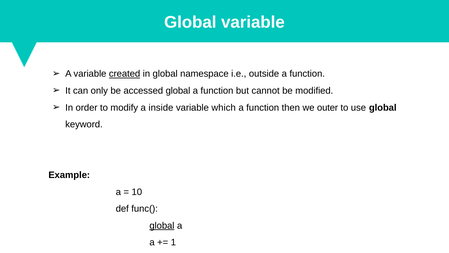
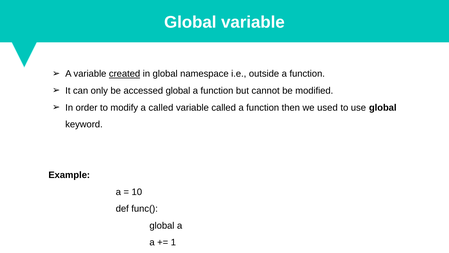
a inside: inside -> called
variable which: which -> called
outer: outer -> used
global at (162, 225) underline: present -> none
